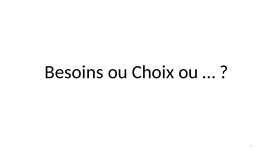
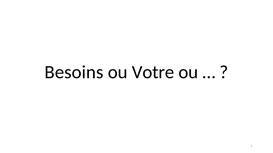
Choix: Choix -> Votre
